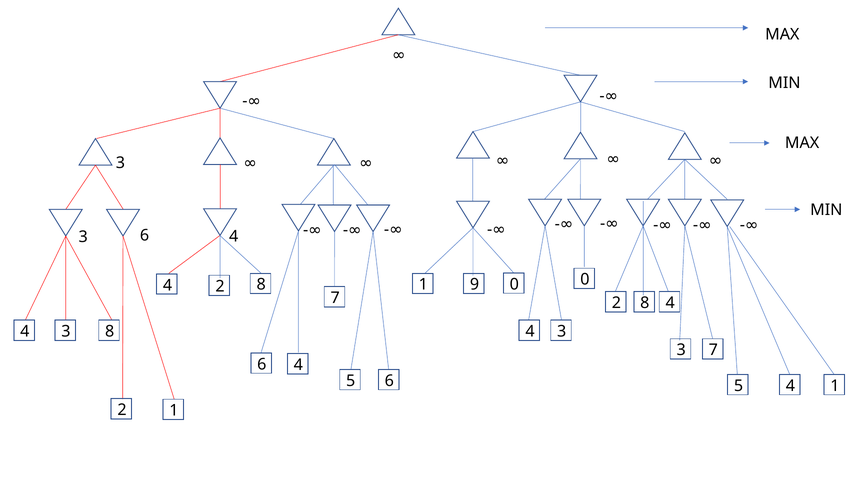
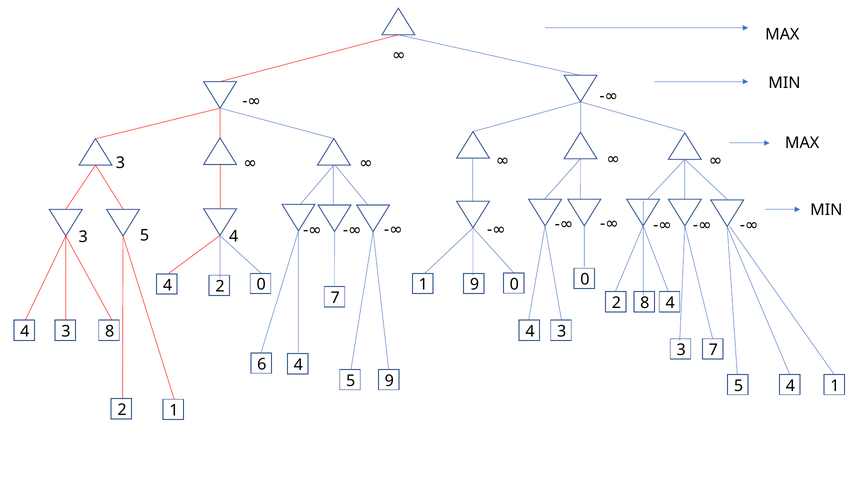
3 6: 6 -> 5
4 2 8: 8 -> 0
5 6: 6 -> 9
